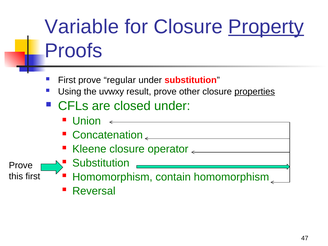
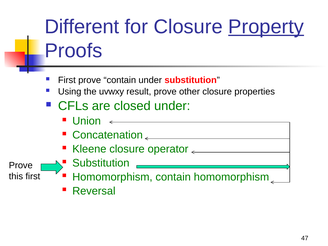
Variable: Variable -> Different
prove regular: regular -> contain
properties underline: present -> none
